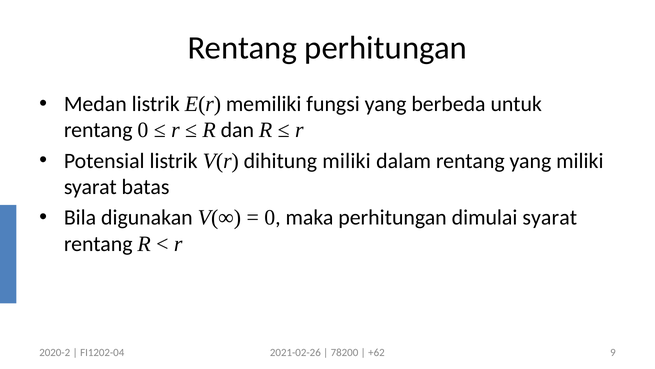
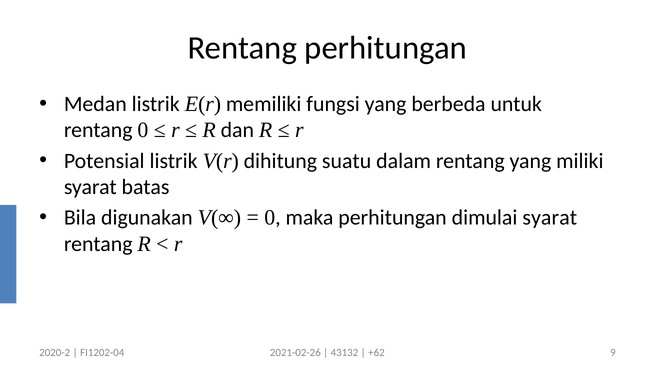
dihitung miliki: miliki -> suatu
78200: 78200 -> 43132
